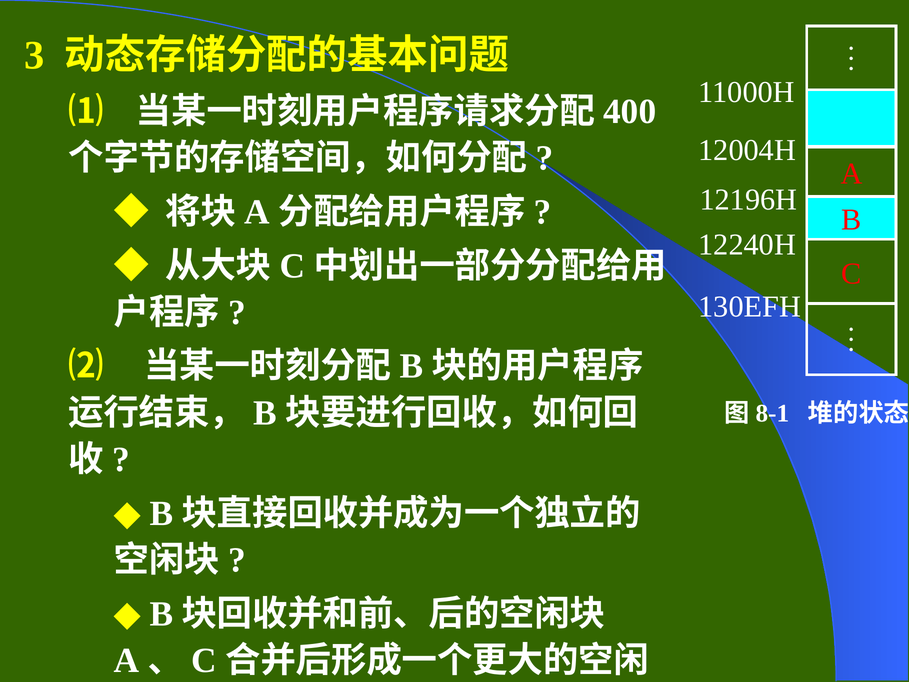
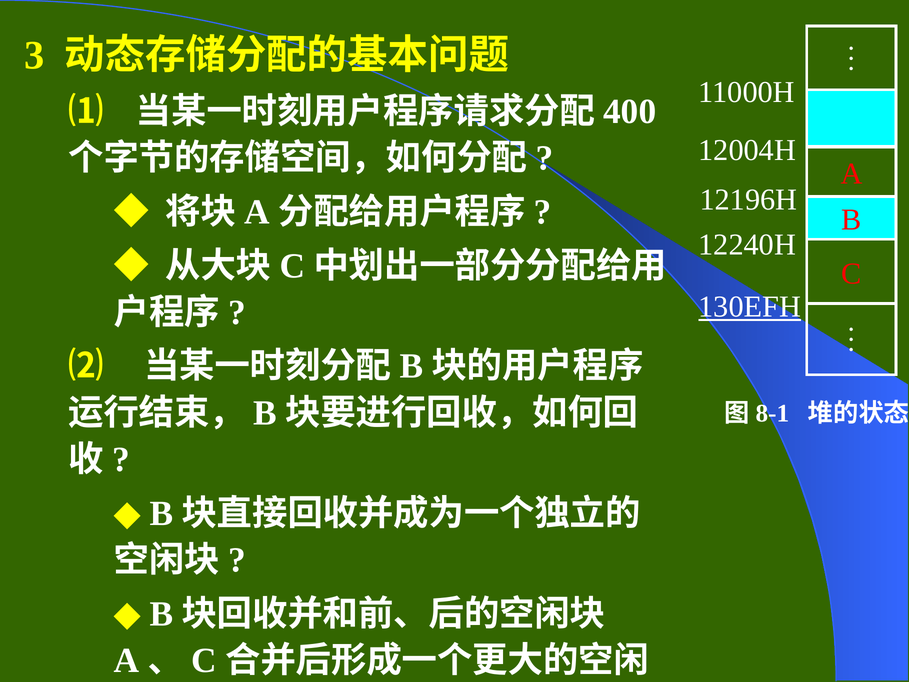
130EFH underline: none -> present
